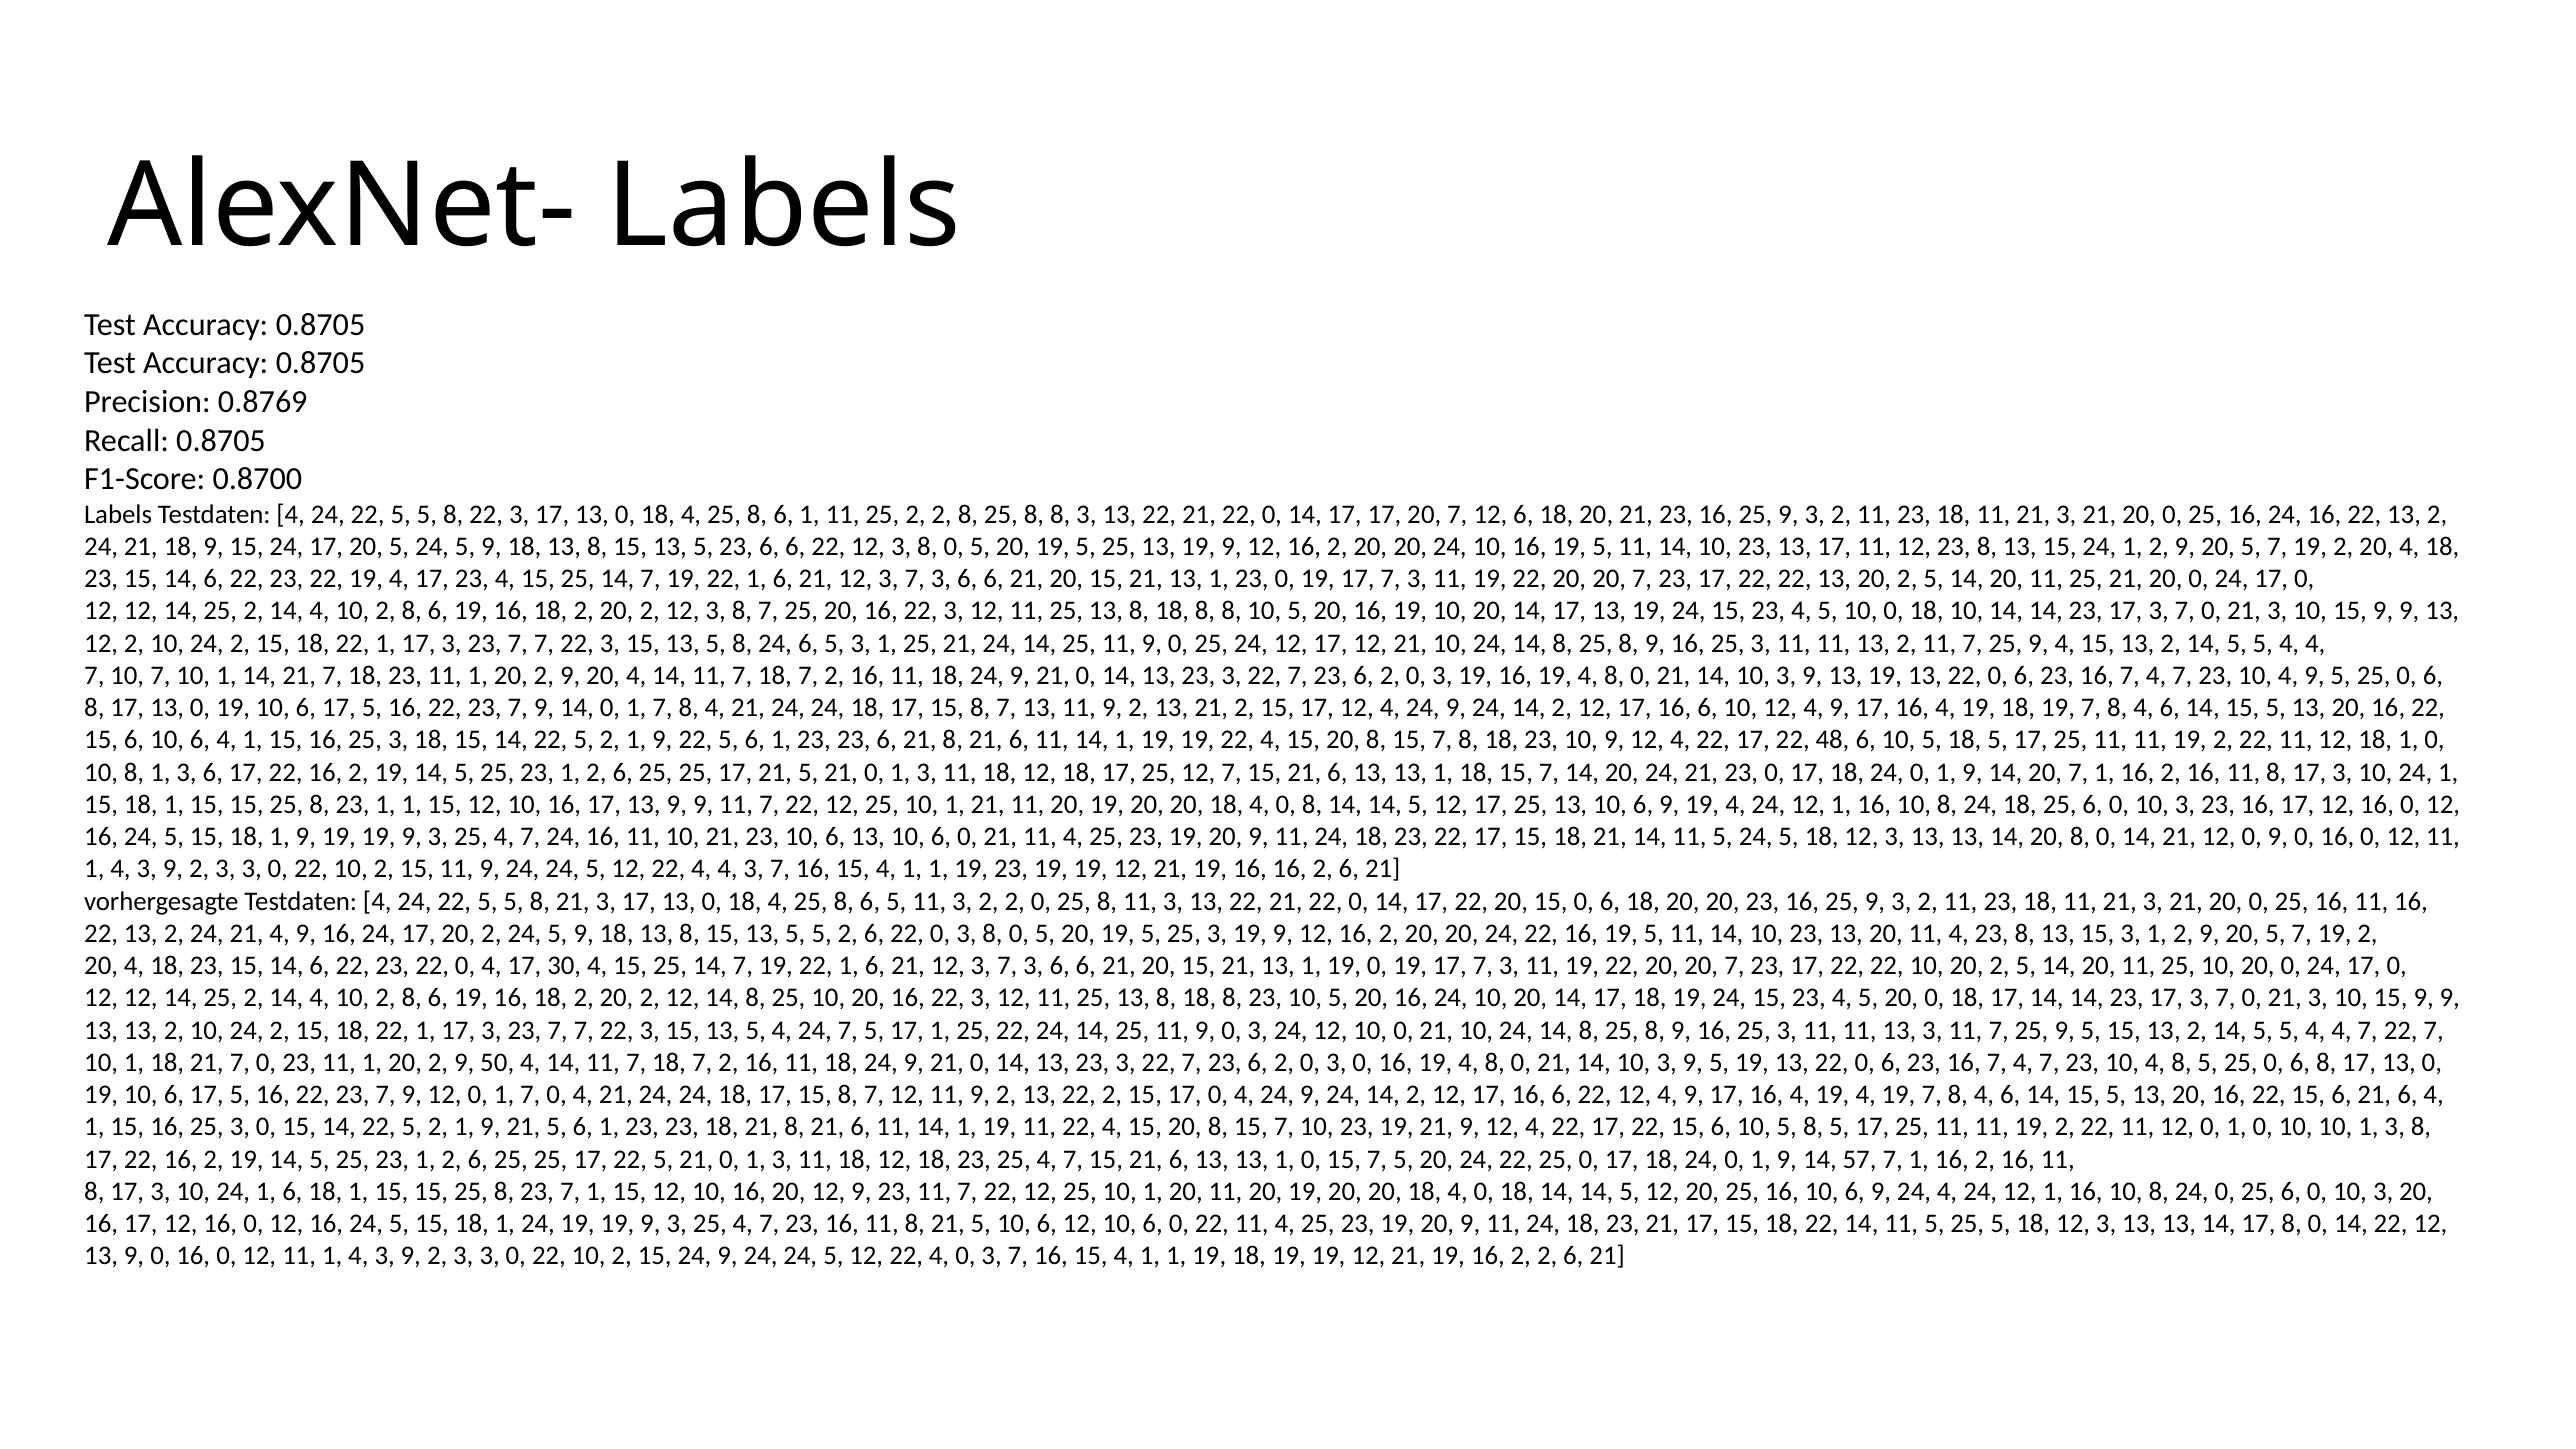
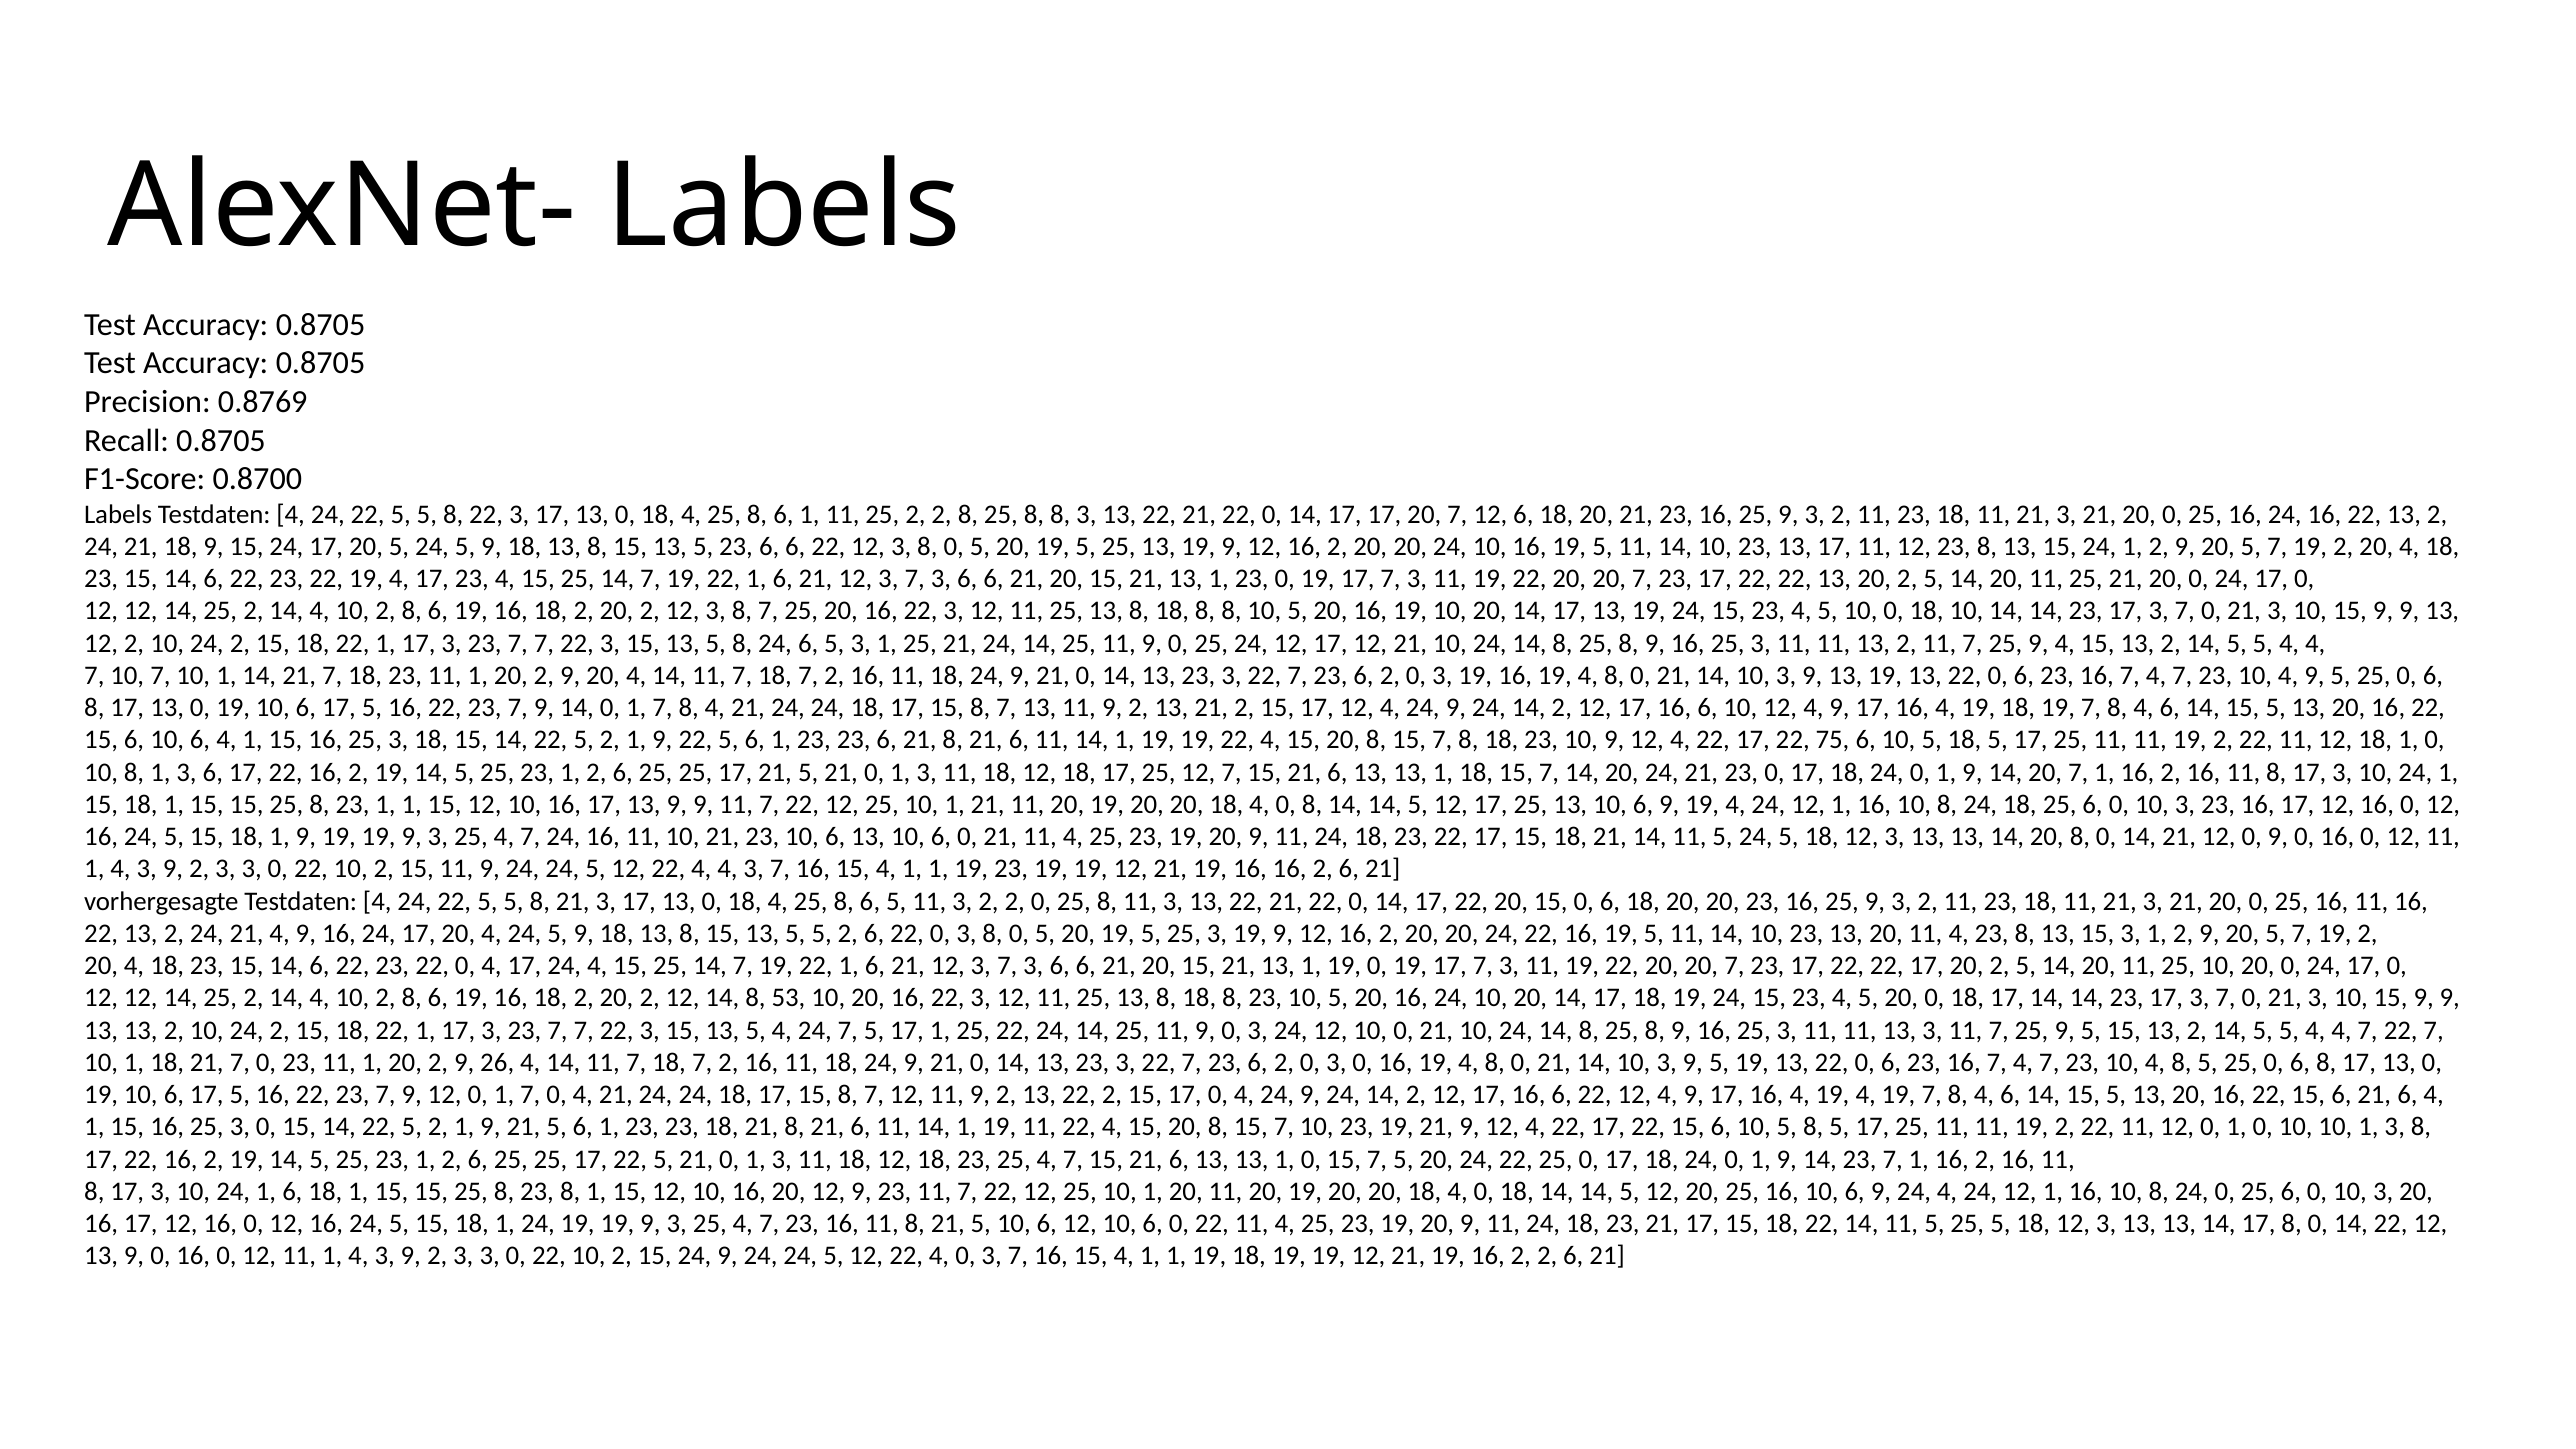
48: 48 -> 75
17 20 2: 2 -> 4
17 30: 30 -> 24
22 22 10: 10 -> 17
12 14 8 25: 25 -> 53
50: 50 -> 26
9 14 57: 57 -> 23
8 23 7: 7 -> 8
